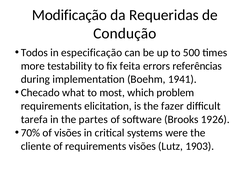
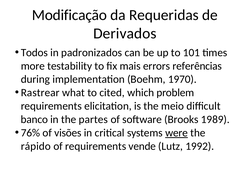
Condução: Condução -> Derivados
especificação: especificação -> padronizados
500: 500 -> 101
feita: feita -> mais
1941: 1941 -> 1970
Checado: Checado -> Rastrear
most: most -> cited
fazer: fazer -> meio
tarefa: tarefa -> banco
1926: 1926 -> 1989
70%: 70% -> 76%
were underline: none -> present
cliente: cliente -> rápido
requirements visões: visões -> vende
1903: 1903 -> 1992
